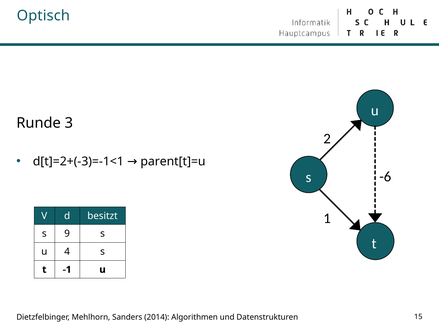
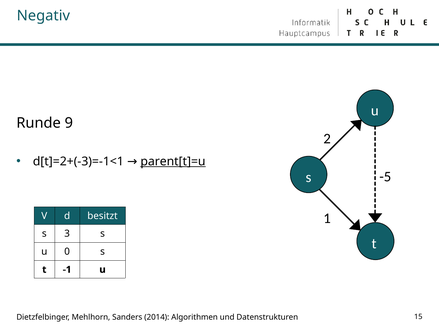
Optisch: Optisch -> Negativ
3: 3 -> 9
parent[t]=u underline: none -> present
-6: -6 -> -5
9: 9 -> 3
4: 4 -> 0
